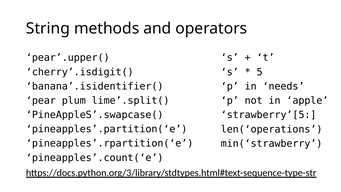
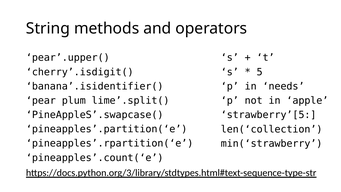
len(‘operations: len(‘operations -> len(‘collection
